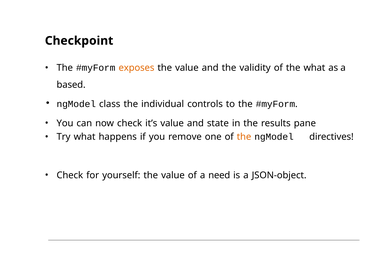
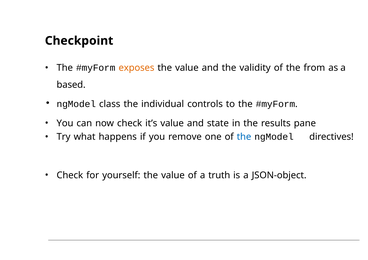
the what: what -> from
the at (244, 137) colour: orange -> blue
need: need -> truth
